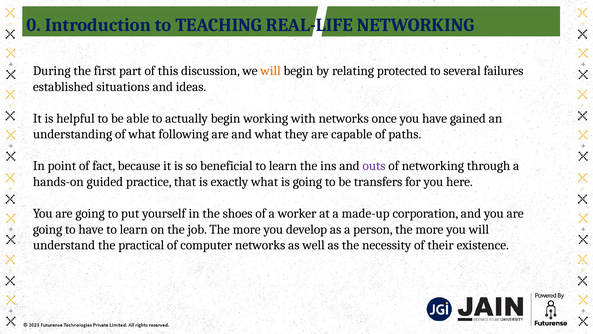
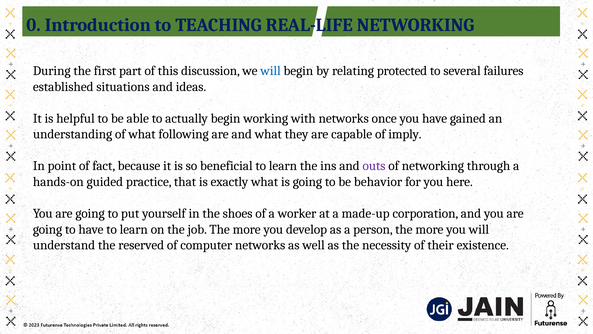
will at (271, 71) colour: orange -> blue
paths: paths -> imply
transfers: transfers -> behavior
practical: practical -> reserved
